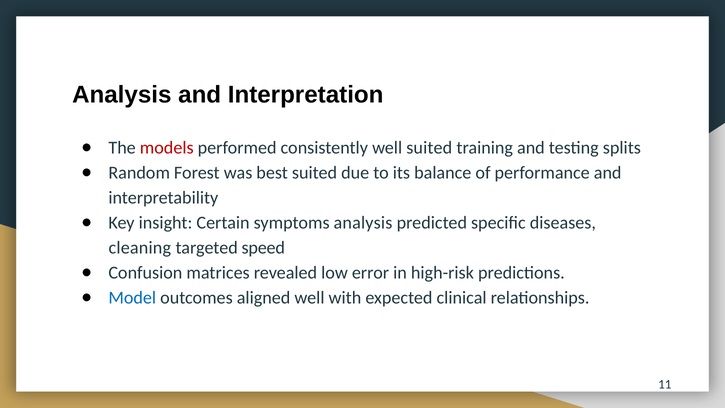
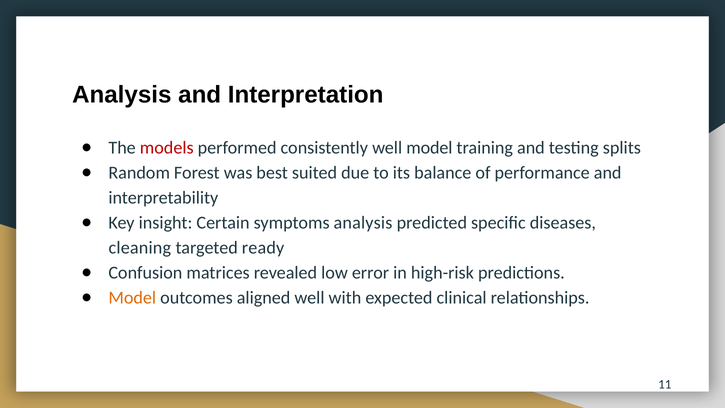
well suited: suited -> model
speed: speed -> ready
Model at (132, 298) colour: blue -> orange
